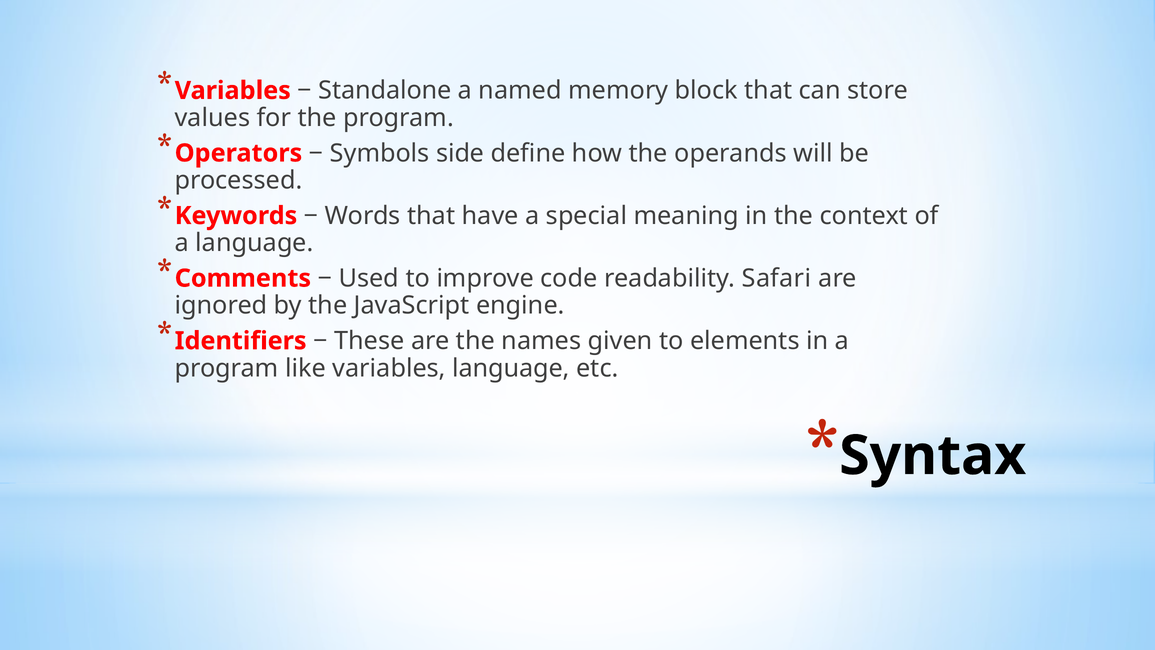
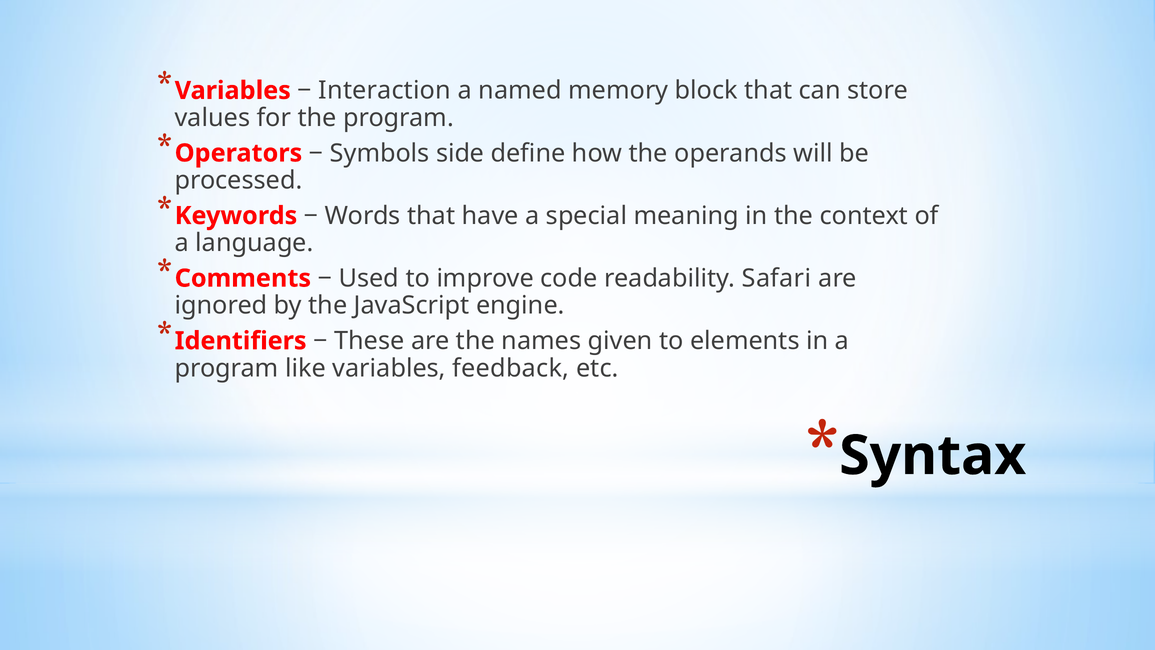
Standalone: Standalone -> Interaction
variables language: language -> feedback
